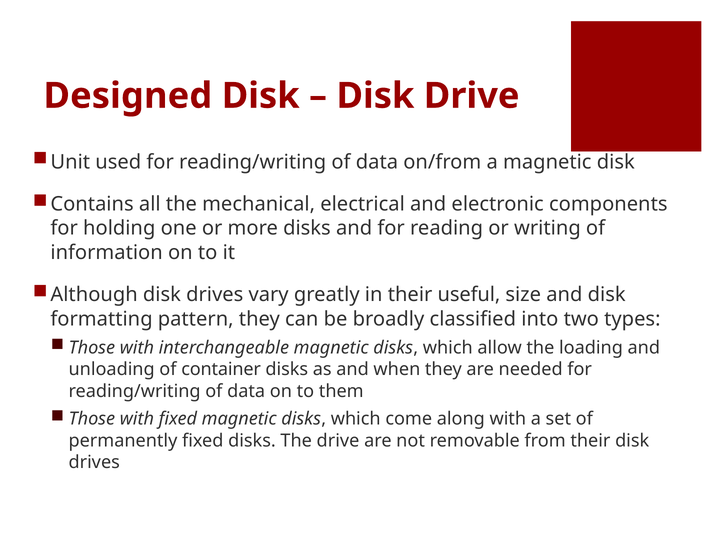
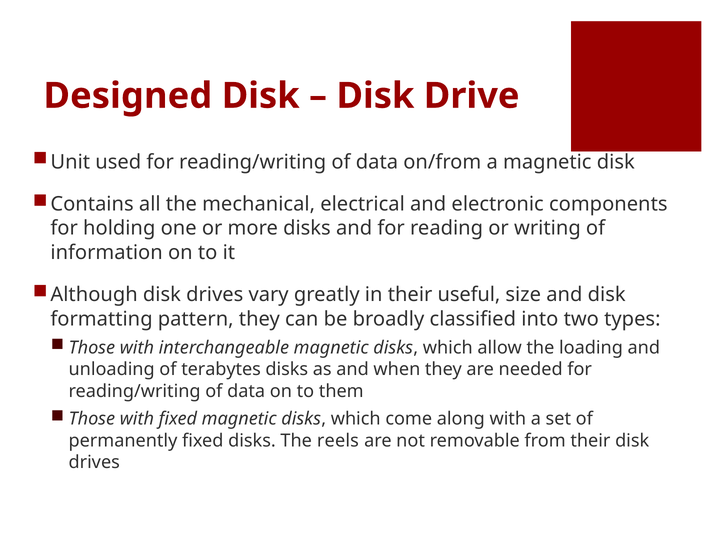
container: container -> terabytes
The drive: drive -> reels
